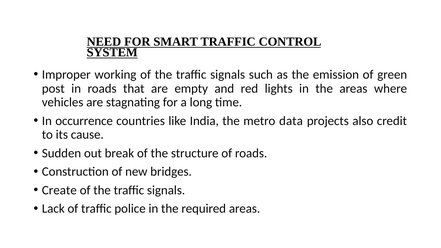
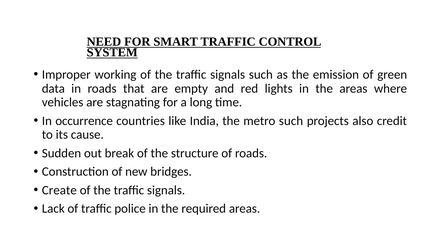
post: post -> data
metro data: data -> such
